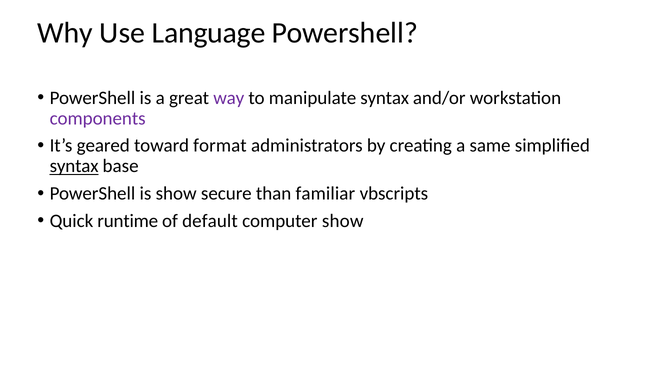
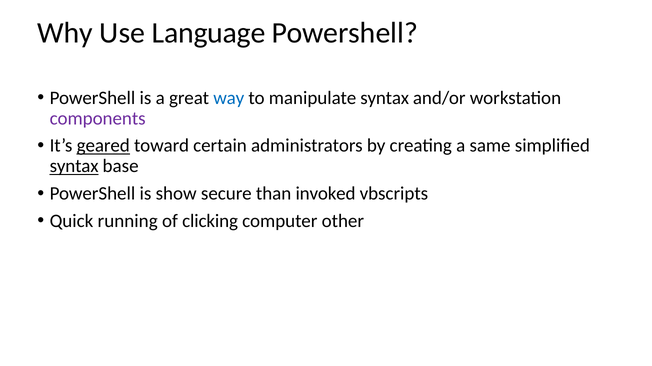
way colour: purple -> blue
geared underline: none -> present
format: format -> certain
familiar: familiar -> invoked
runtime: runtime -> running
default: default -> clicking
computer show: show -> other
